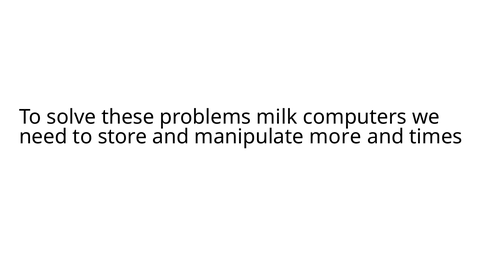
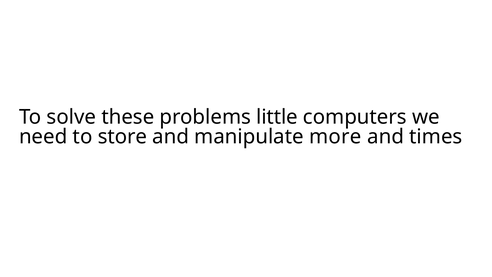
milk: milk -> little
